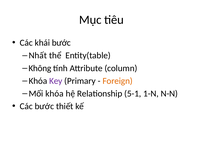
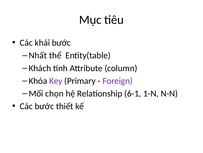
Không: Không -> Khách
Foreign colour: orange -> purple
Mối khóa: khóa -> chọn
5-1: 5-1 -> 6-1
